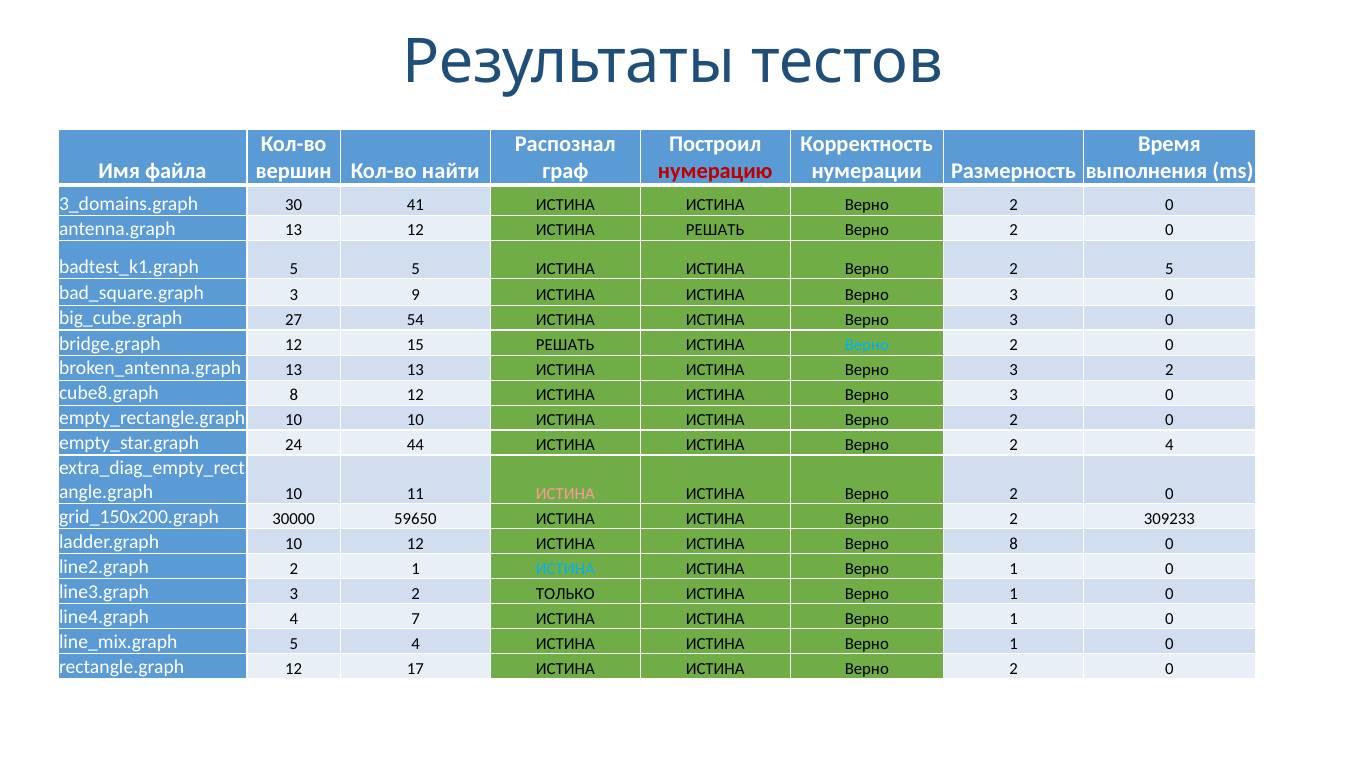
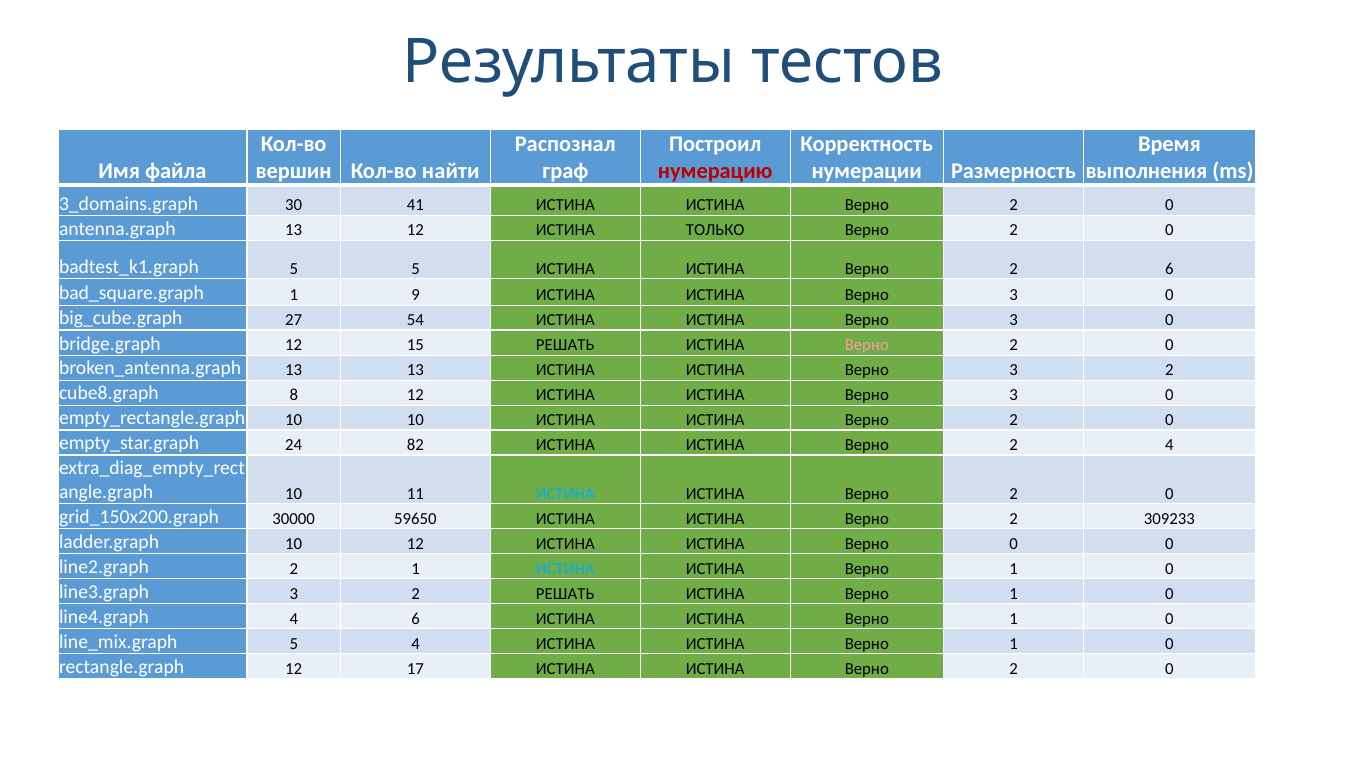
ИСТИНА РЕШАТЬ: РЕШАТЬ -> ТОЛЬКО
2 5: 5 -> 6
3 at (294, 295): 3 -> 1
Верно at (867, 345) colour: light blue -> pink
44: 44 -> 82
ИСТИНА at (565, 494) colour: pink -> light blue
Верно 8: 8 -> 0
2 ТОЛЬКО: ТОЛЬКО -> РЕШАТЬ
4 7: 7 -> 6
